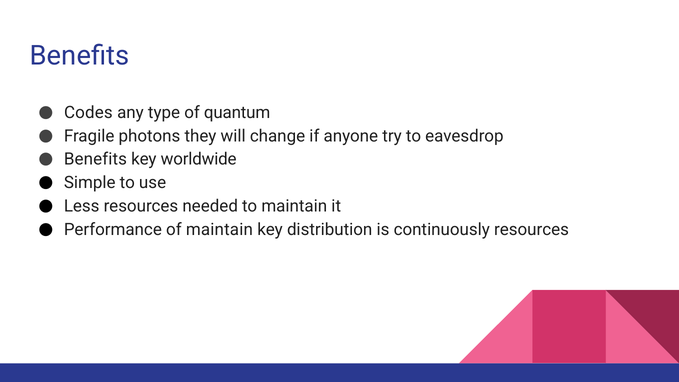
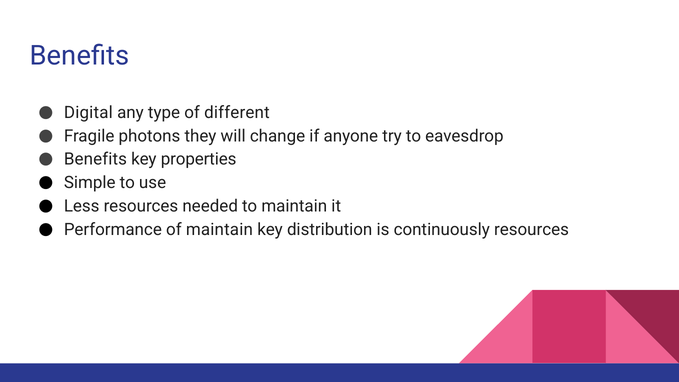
Codes: Codes -> Digital
quantum: quantum -> different
worldwide: worldwide -> properties
